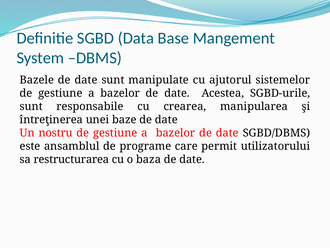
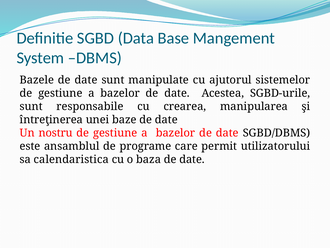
restructurarea: restructurarea -> calendaristica
